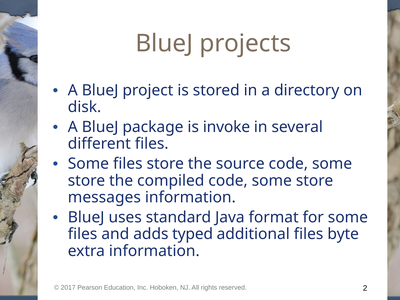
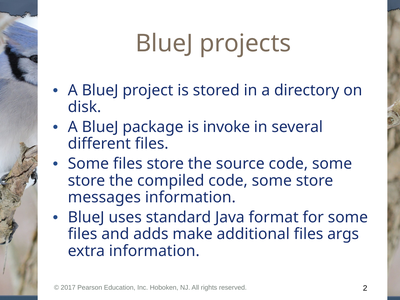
typed: typed -> make
byte: byte -> args
